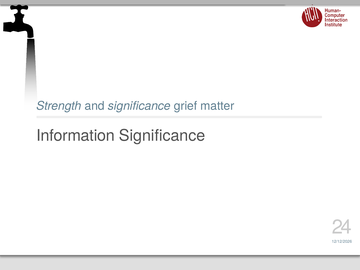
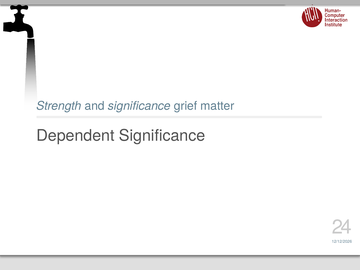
Information: Information -> Dependent
